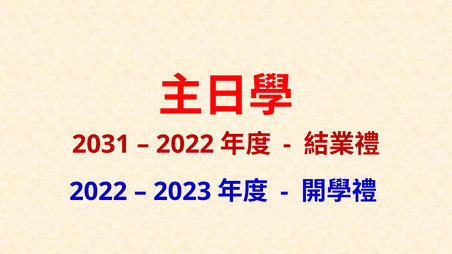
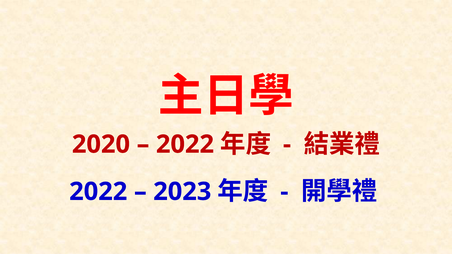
2031: 2031 -> 2020
